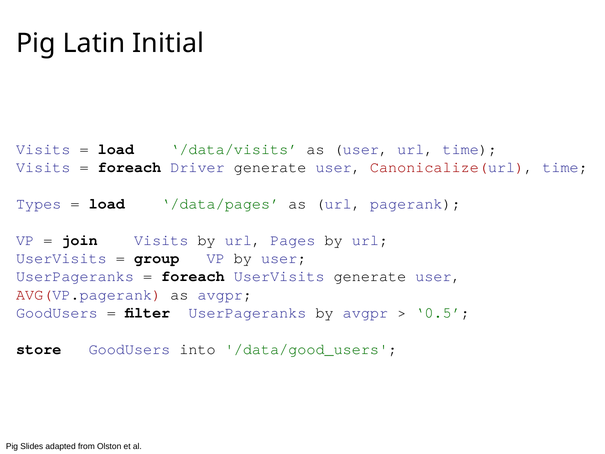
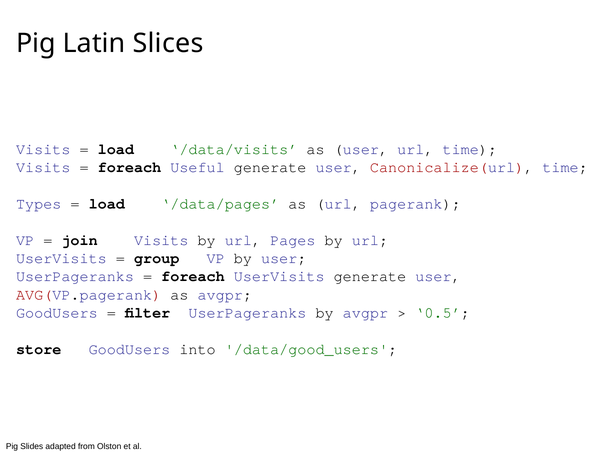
Initial: Initial -> Slices
Driver: Driver -> Useful
